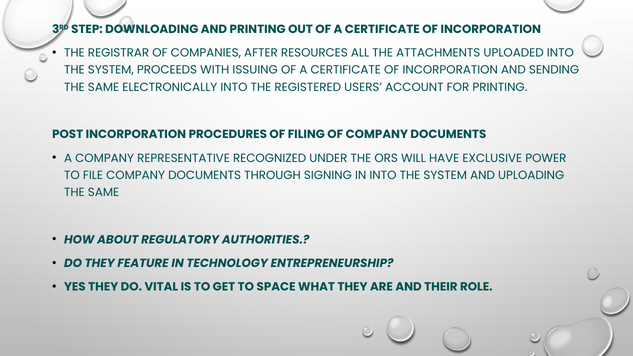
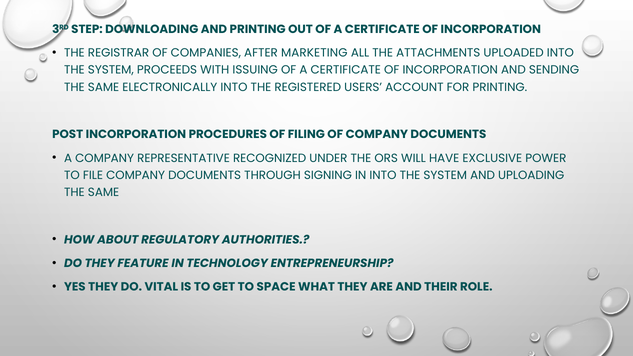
RESOURCES: RESOURCES -> MARKETING
